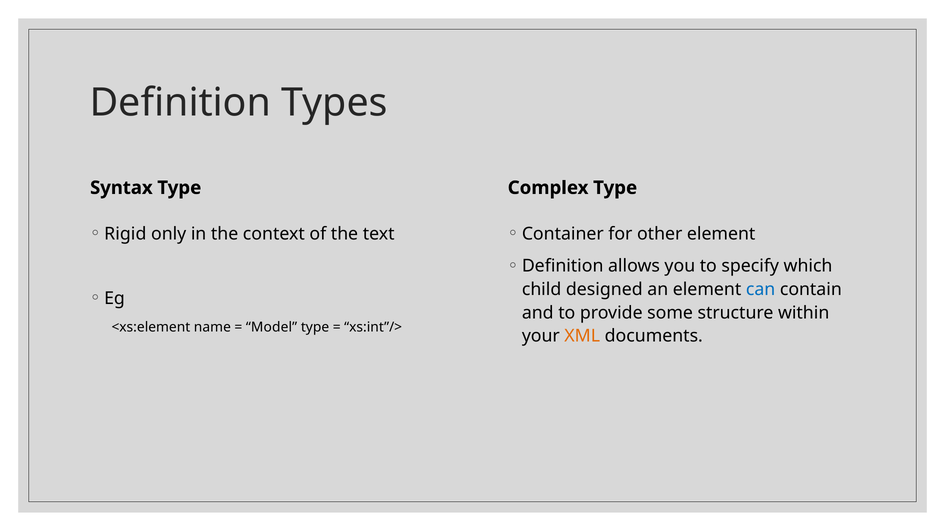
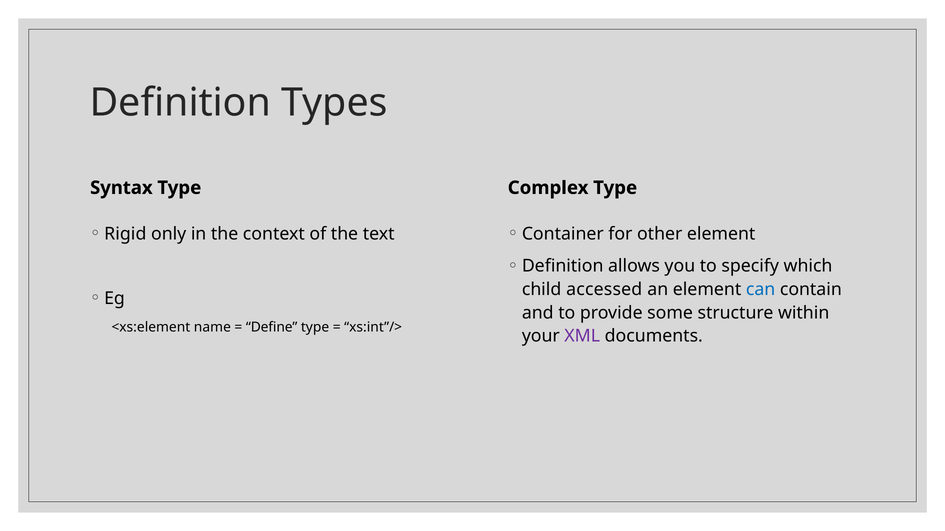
designed: designed -> accessed
Model: Model -> Define
XML colour: orange -> purple
